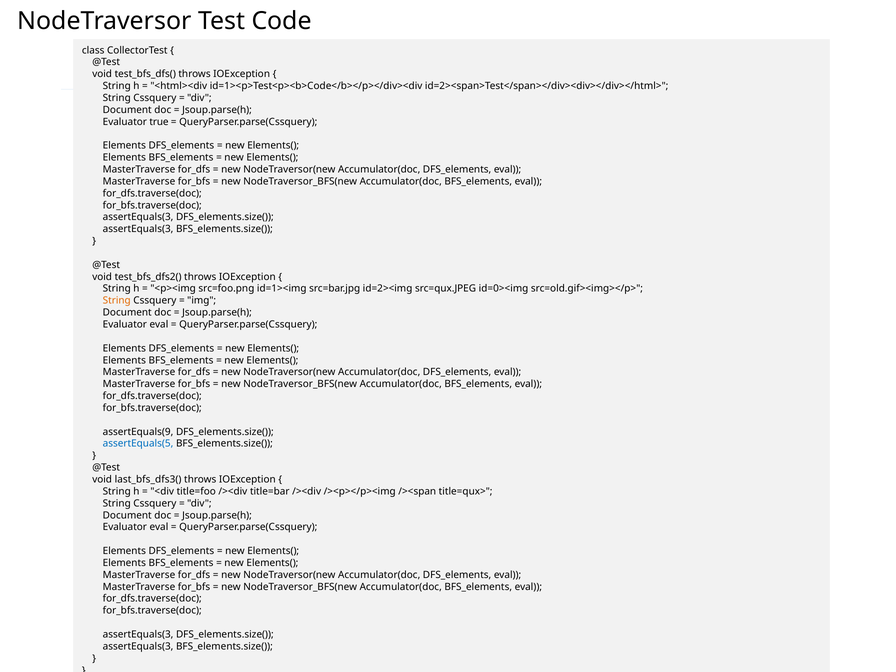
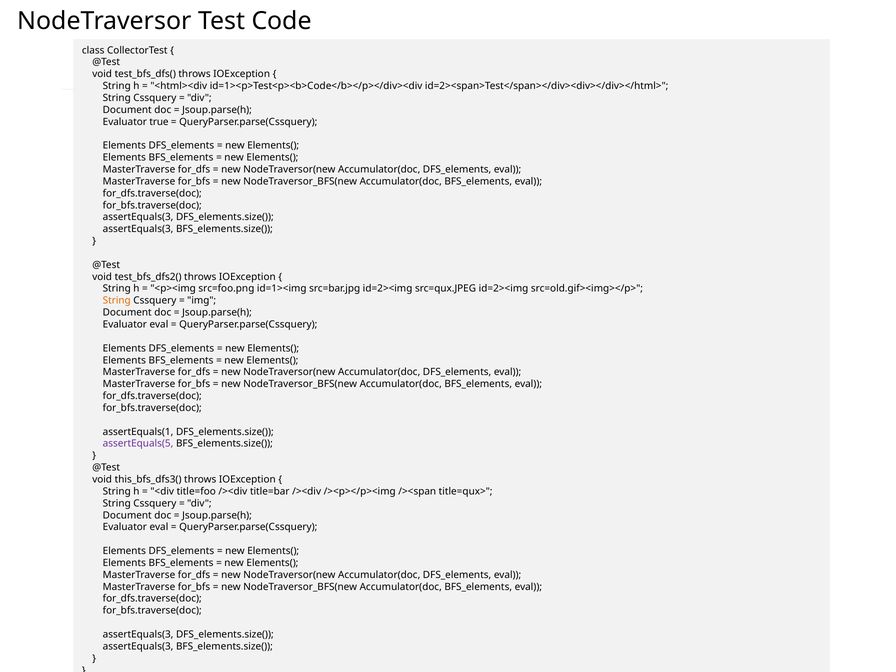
src=qux.JPEG id=0><img: id=0><img -> id=2><img
assertEquals(9: assertEquals(9 -> assertEquals(1
assertEquals(5 colour: blue -> purple
last_bfs_dfs3(: last_bfs_dfs3( -> this_bfs_dfs3(
